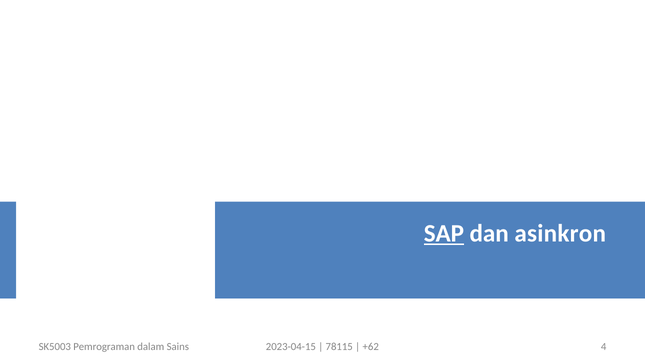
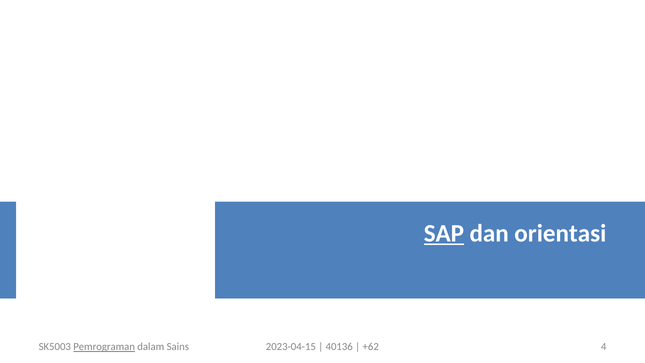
asinkron: asinkron -> orientasi
Pemrograman underline: none -> present
78115: 78115 -> 40136
